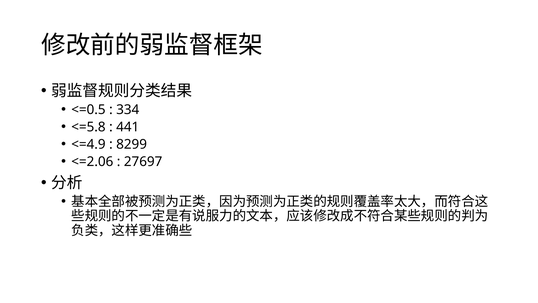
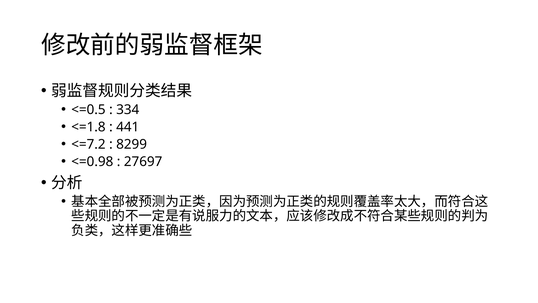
<=5.8: <=5.8 -> <=1.8
<=4.9: <=4.9 -> <=7.2
<=2.06: <=2.06 -> <=0.98
